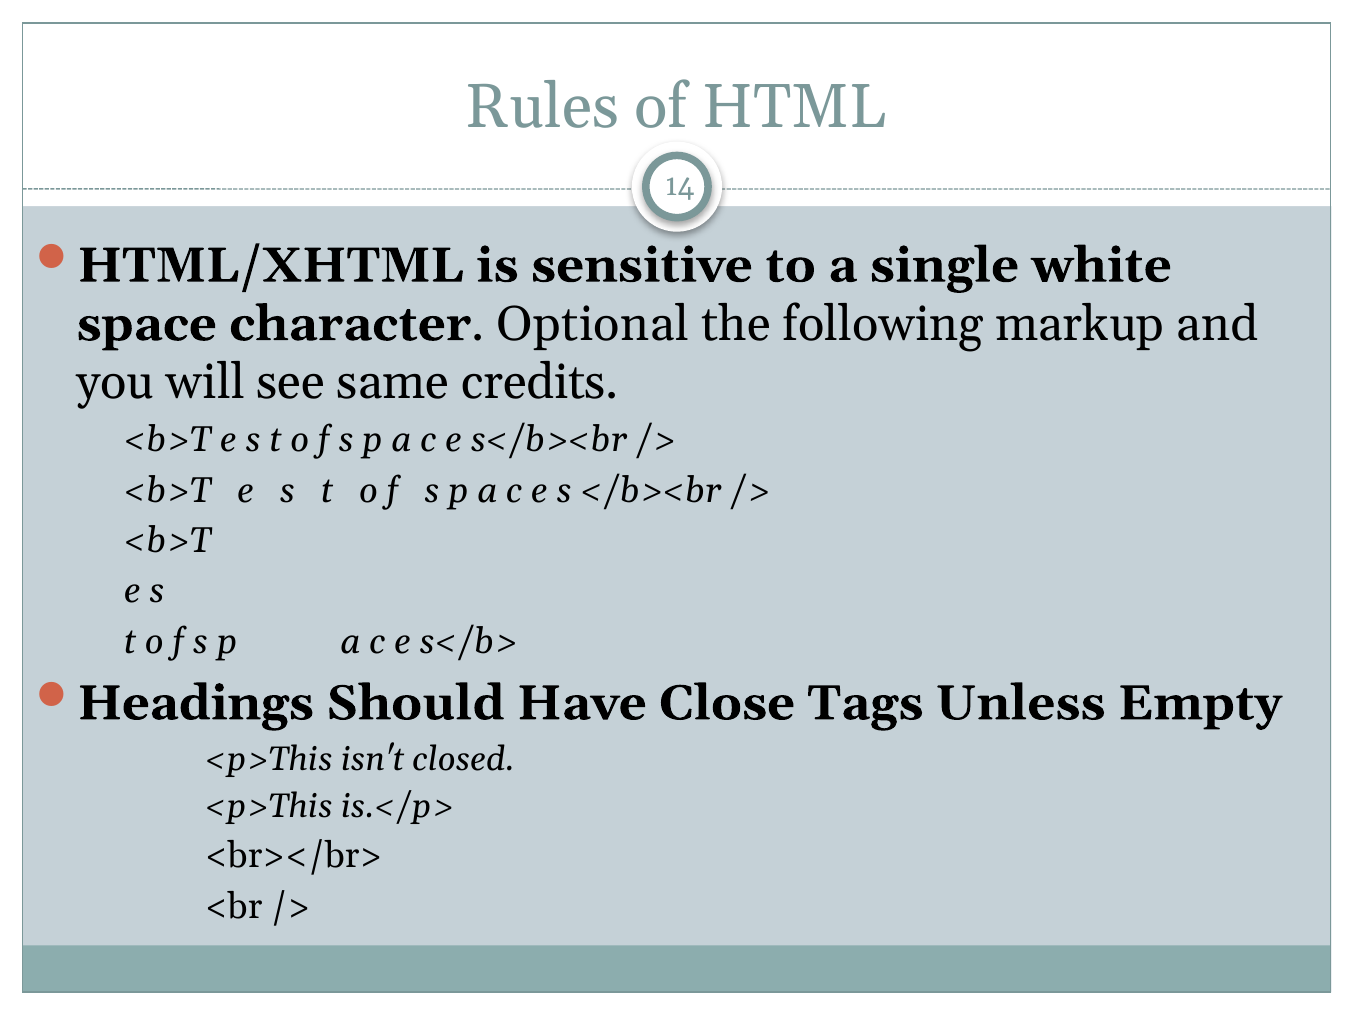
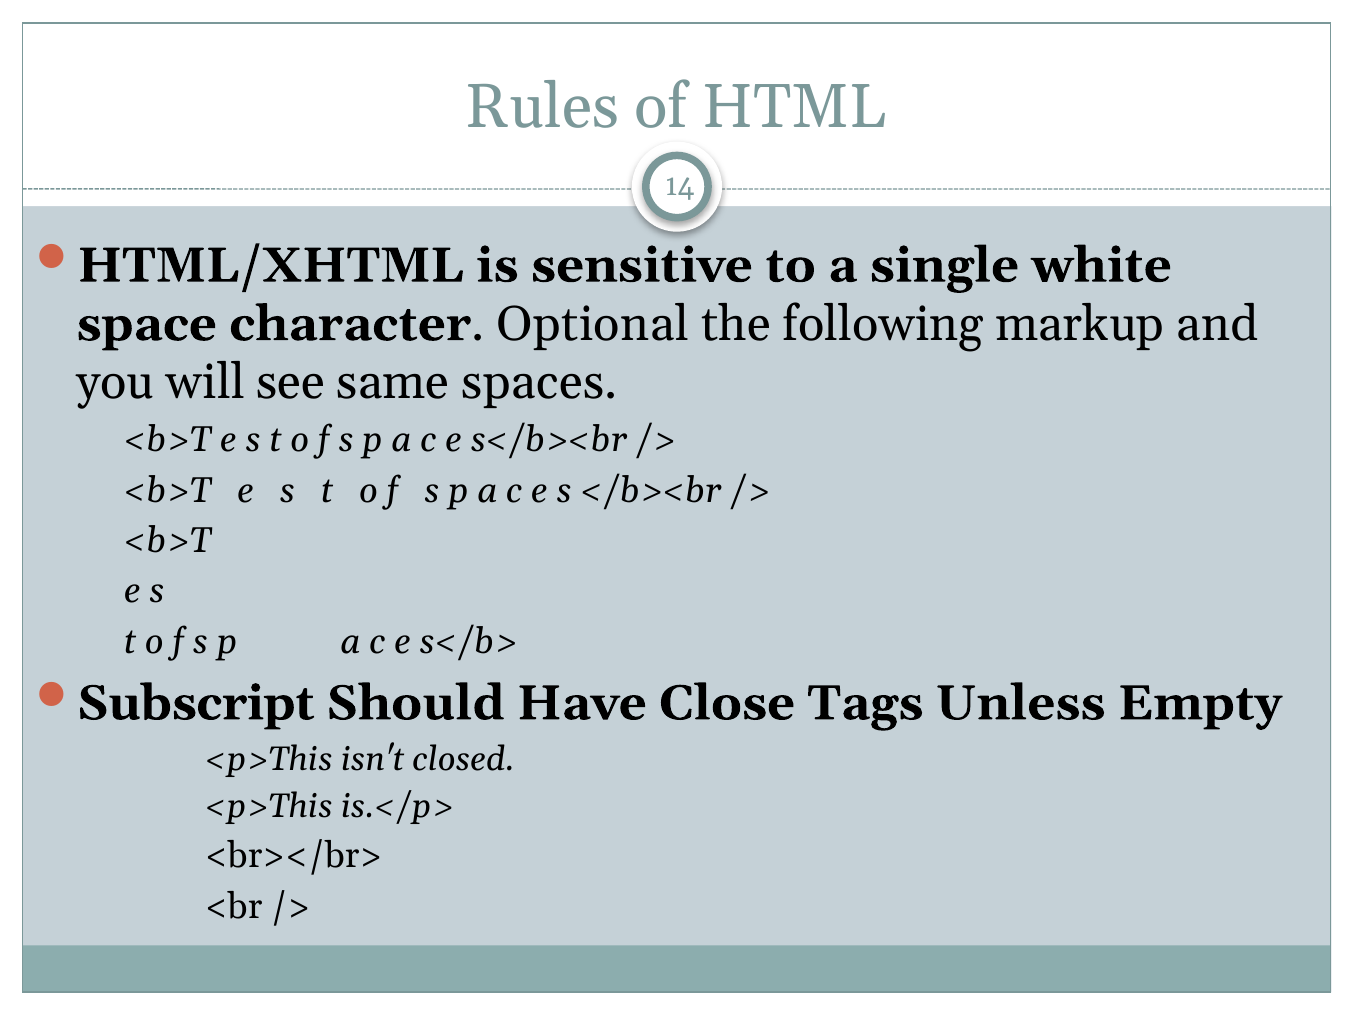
credits: credits -> spaces
Headings: Headings -> Subscript
